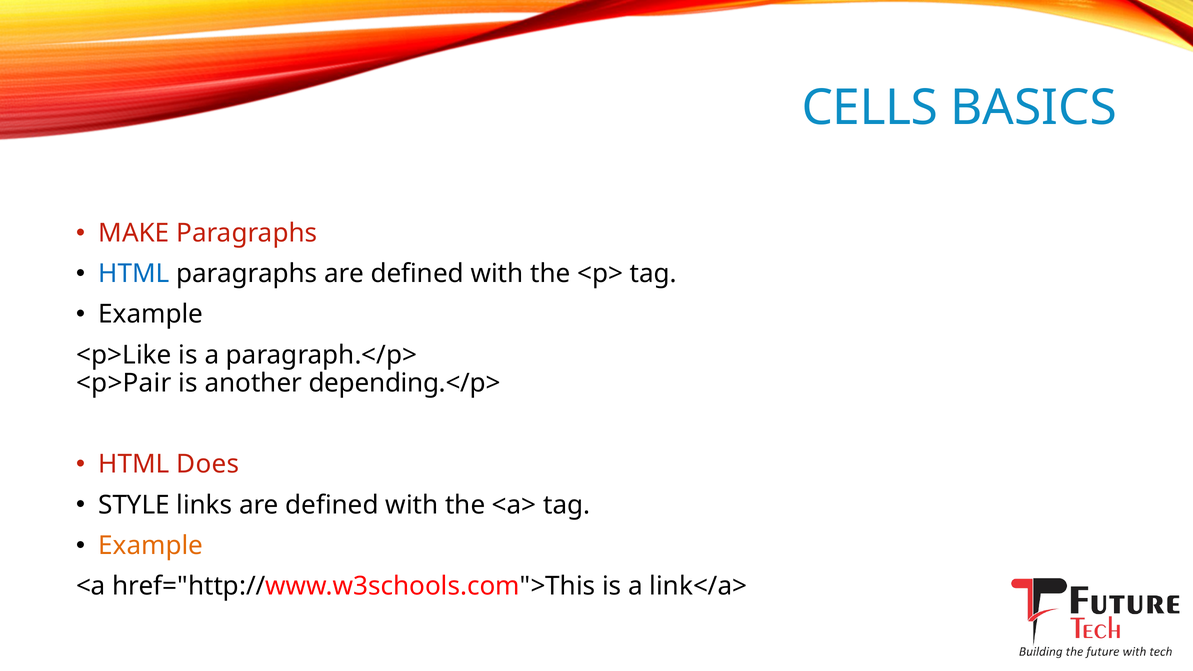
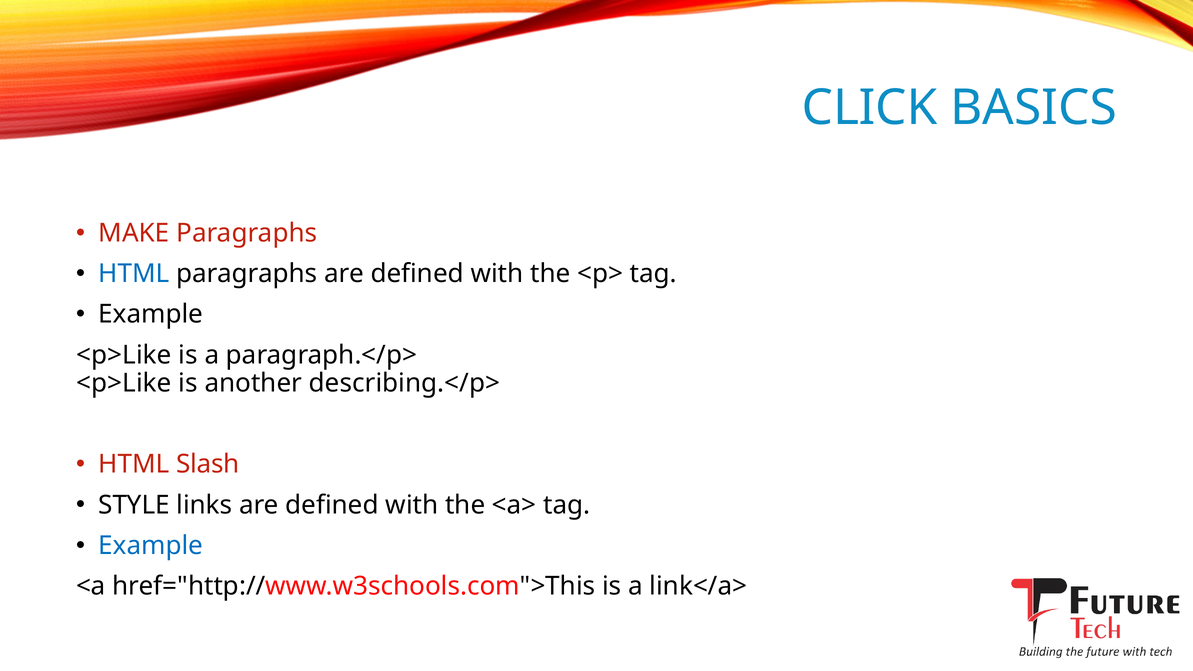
CELLS: CELLS -> CLICK
<p>Pair at (124, 383): <p>Pair -> <p>Like
depending.</p>: depending.</p> -> describing.</p>
Does: Does -> Slash
Example at (151, 546) colour: orange -> blue
